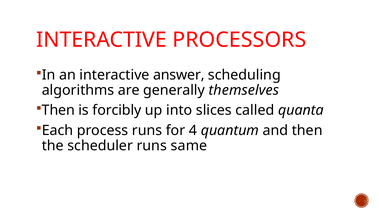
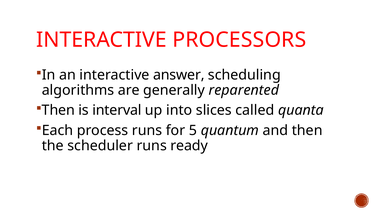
themselves: themselves -> reparented
forcibly: forcibly -> interval
4: 4 -> 5
same: same -> ready
